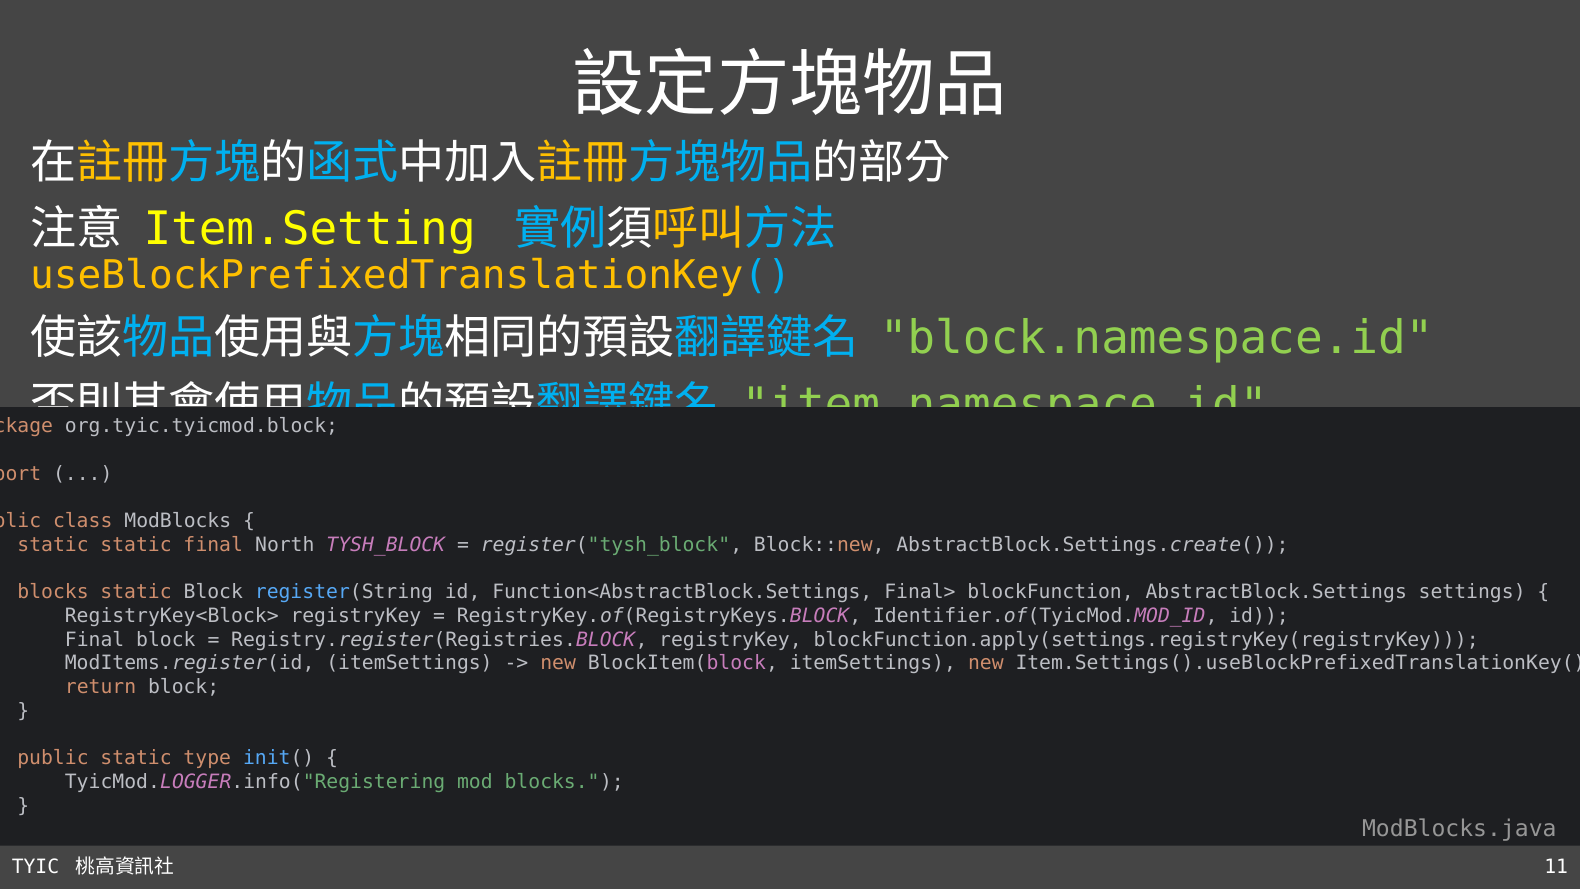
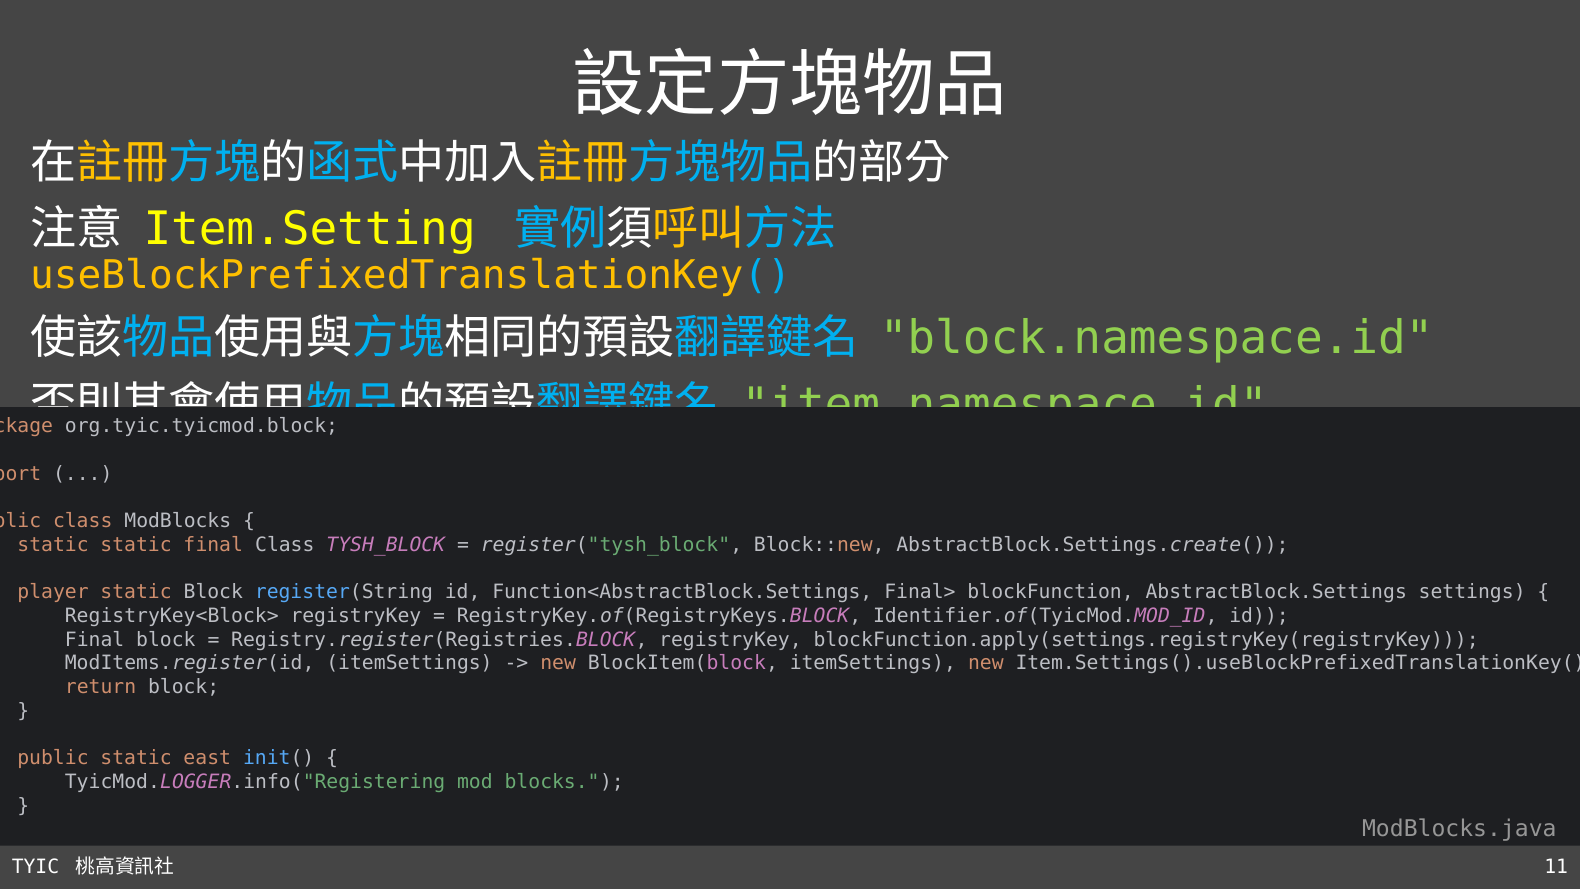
final North: North -> Class
blocks at (53, 592): blocks -> player
type: type -> east
